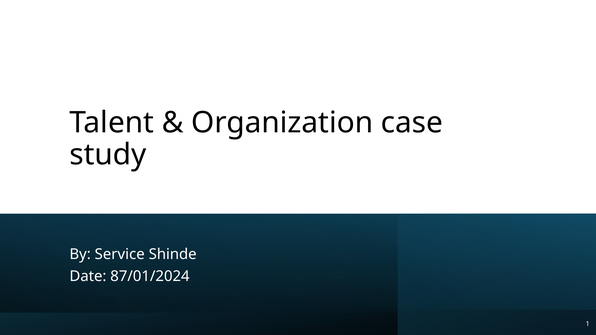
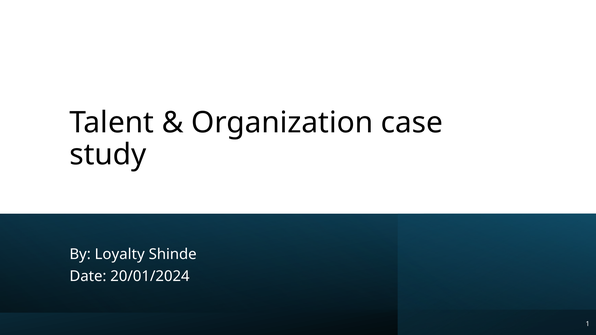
Service: Service -> Loyalty
87/01/2024: 87/01/2024 -> 20/01/2024
